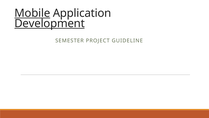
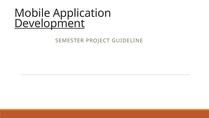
Mobile underline: present -> none
